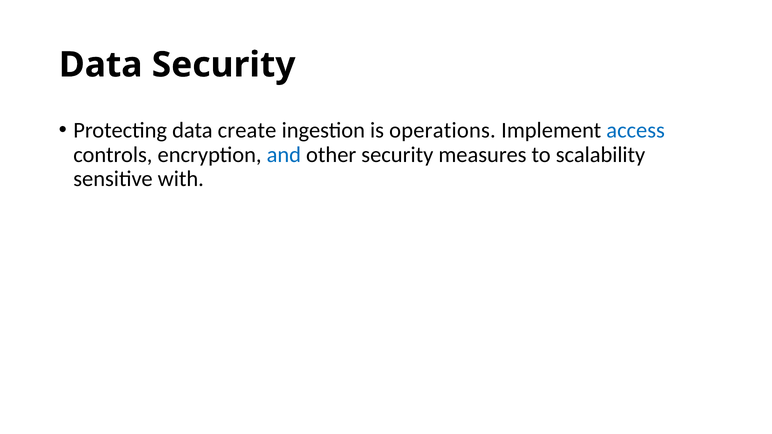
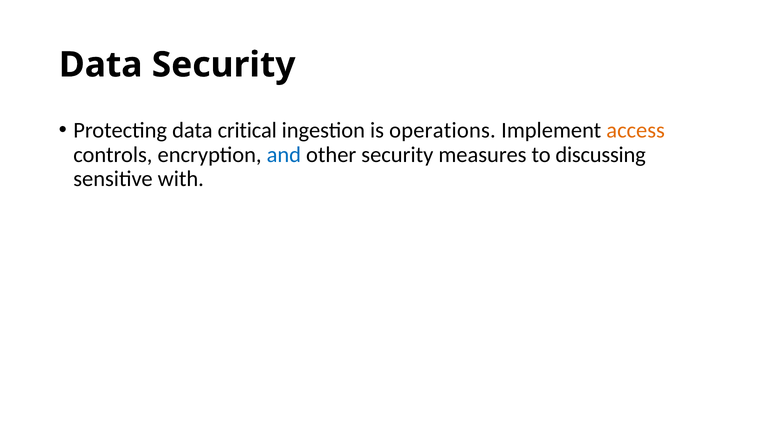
create: create -> critical
access colour: blue -> orange
scalability: scalability -> discussing
